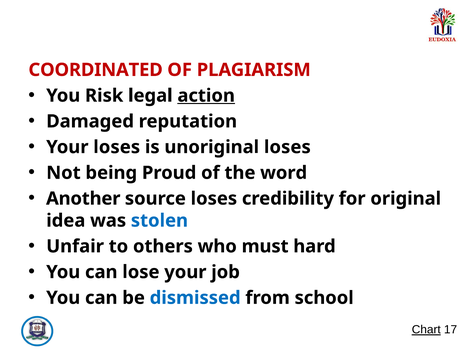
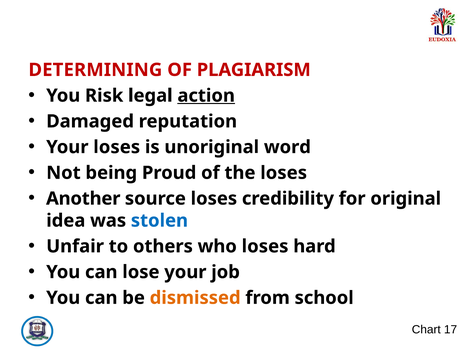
COORDINATED: COORDINATED -> DETERMINING
unoriginal loses: loses -> word
the word: word -> loses
who must: must -> loses
dismissed colour: blue -> orange
Chart underline: present -> none
